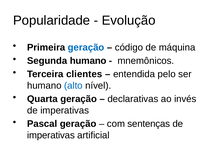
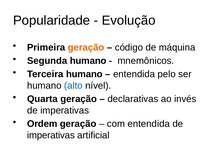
geração at (86, 47) colour: blue -> orange
Terceira clientes: clientes -> humano
Pascal: Pascal -> Ordem
com sentenças: sentenças -> entendida
